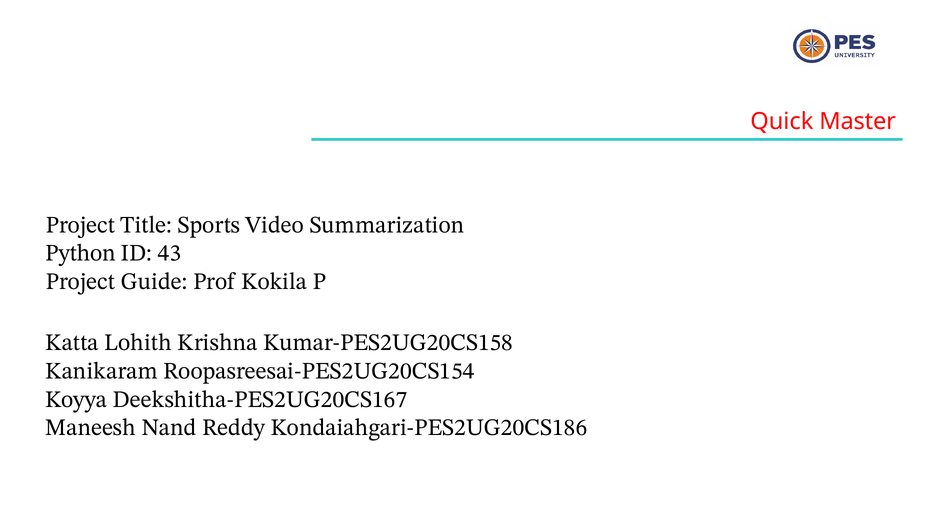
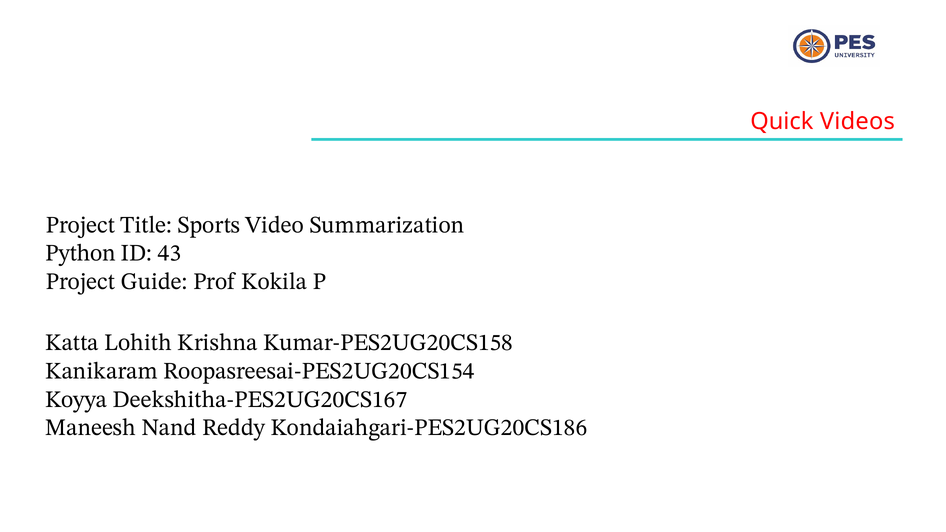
Master: Master -> Videos
